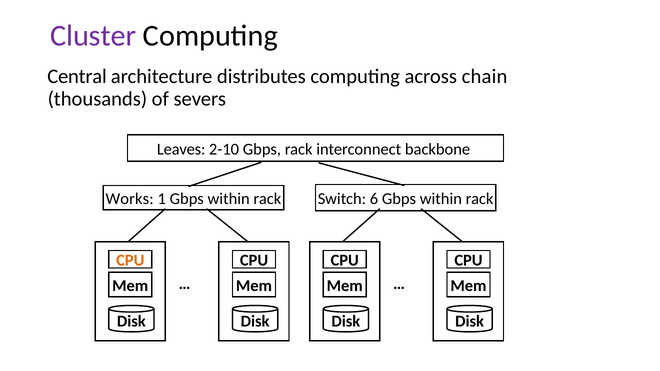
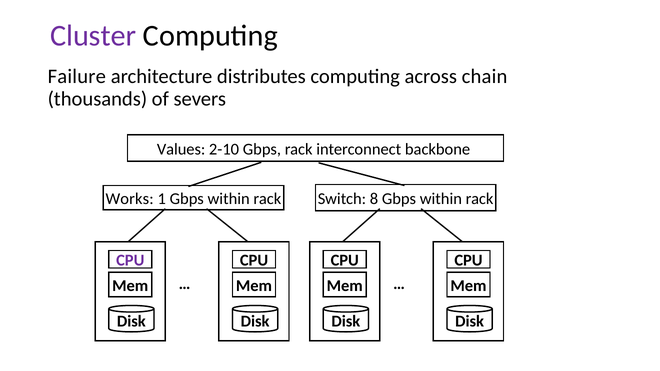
Central: Central -> Failure
Leaves: Leaves -> Values
6: 6 -> 8
CPU at (130, 261) colour: orange -> purple
